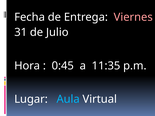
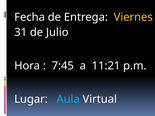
Viernes colour: pink -> yellow
0:45: 0:45 -> 7:45
11:35: 11:35 -> 11:21
